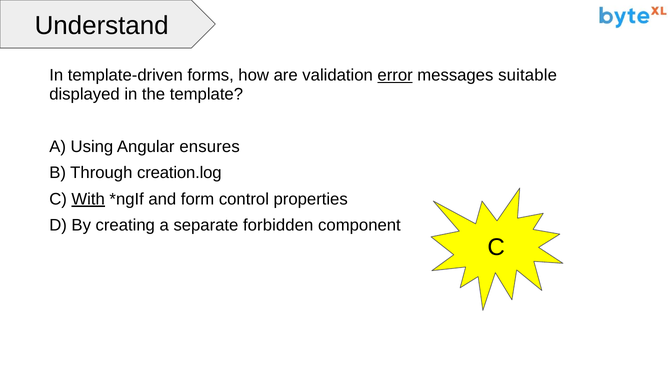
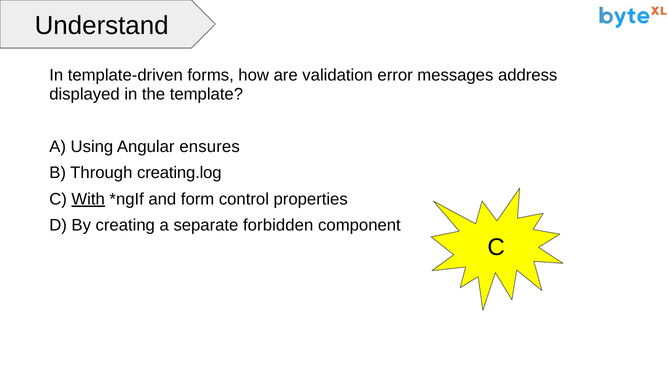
error underline: present -> none
suitable: suitable -> address
creation.log: creation.log -> creating.log
